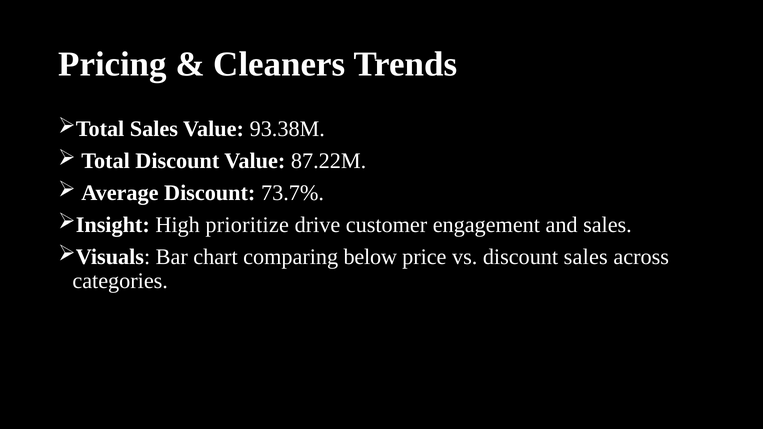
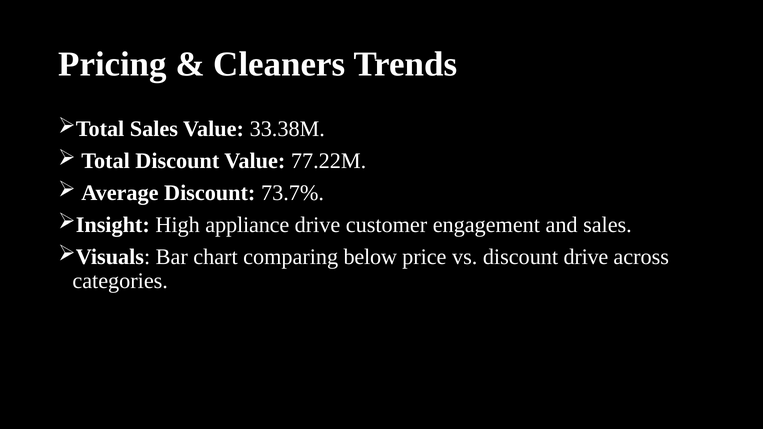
93.38M: 93.38M -> 33.38M
87.22M: 87.22M -> 77.22M
prioritize: prioritize -> appliance
discount sales: sales -> drive
